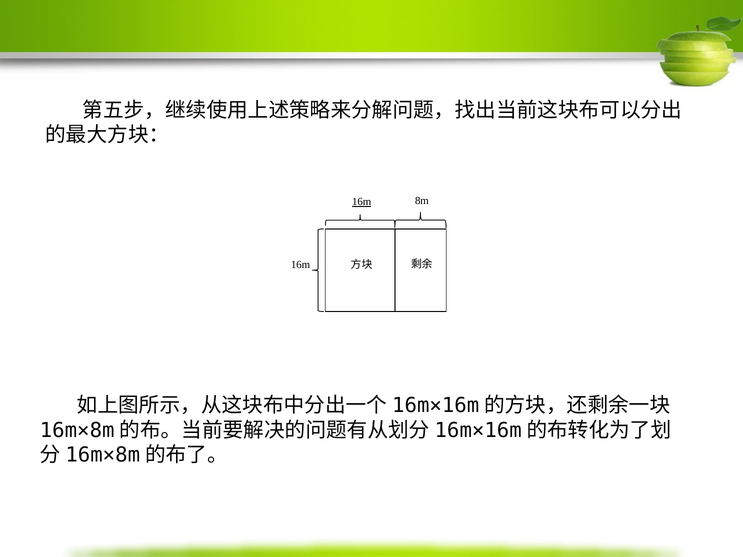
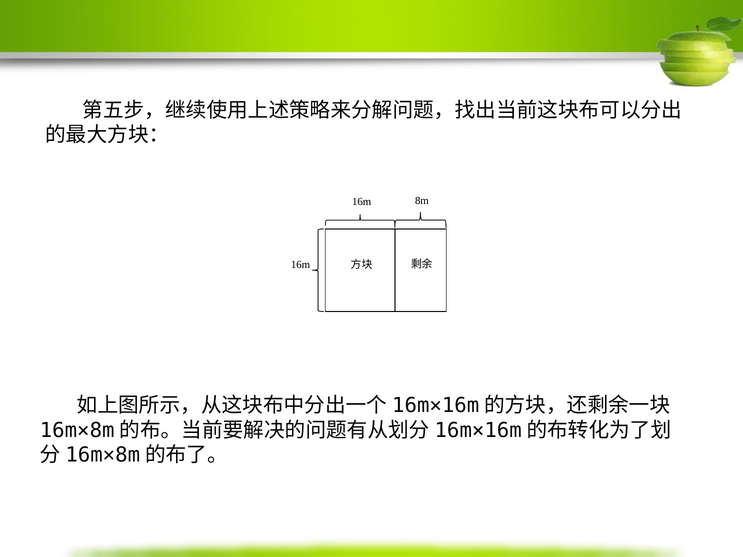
16m at (362, 202) underline: present -> none
